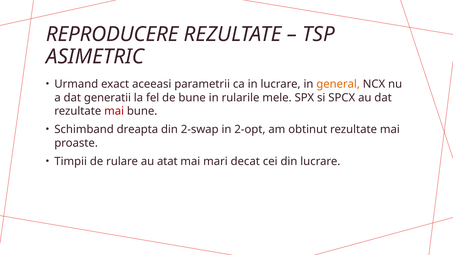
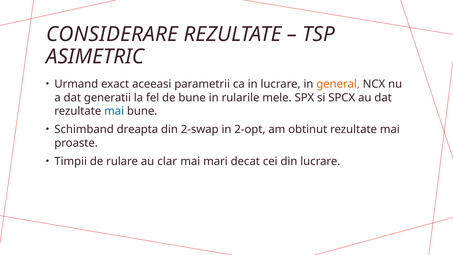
REPRODUCERE: REPRODUCERE -> CONSIDERARE
mai at (114, 111) colour: red -> blue
atat: atat -> clar
